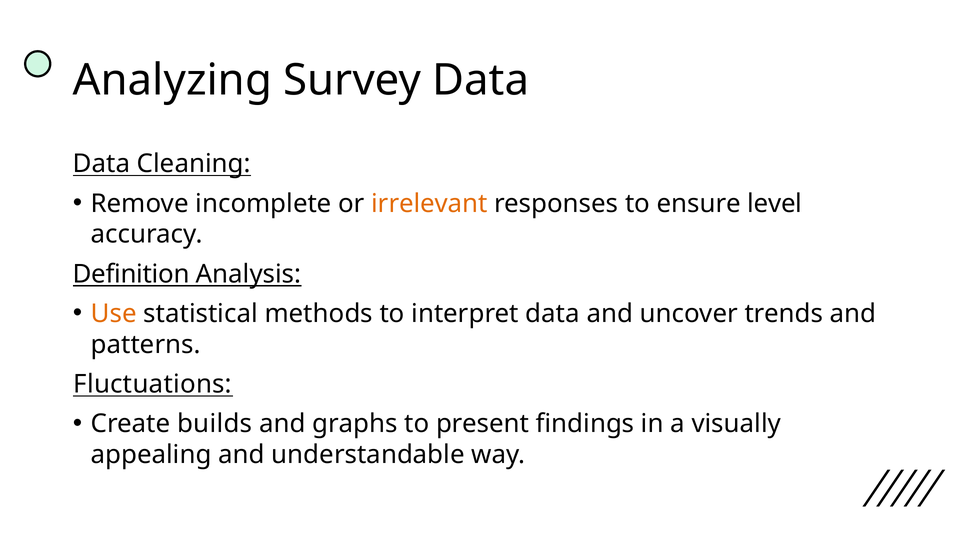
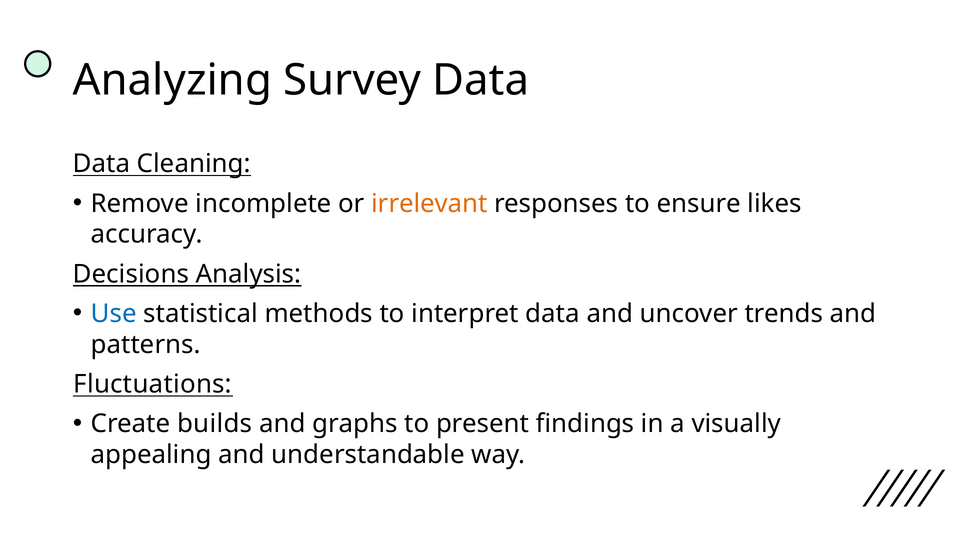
level: level -> likes
Definition: Definition -> Decisions
Use colour: orange -> blue
